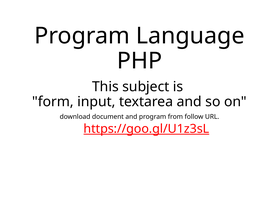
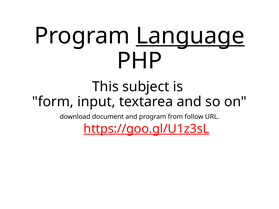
Language underline: none -> present
